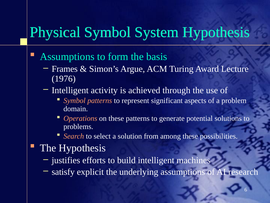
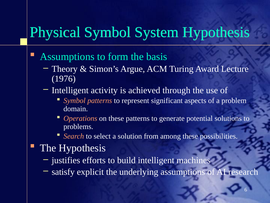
Frames: Frames -> Theory
